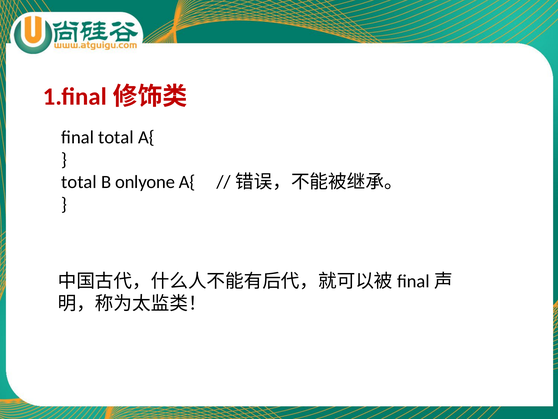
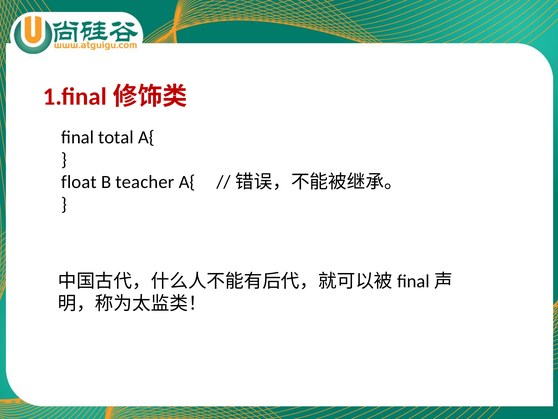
total at (79, 182): total -> float
onlyone: onlyone -> teacher
